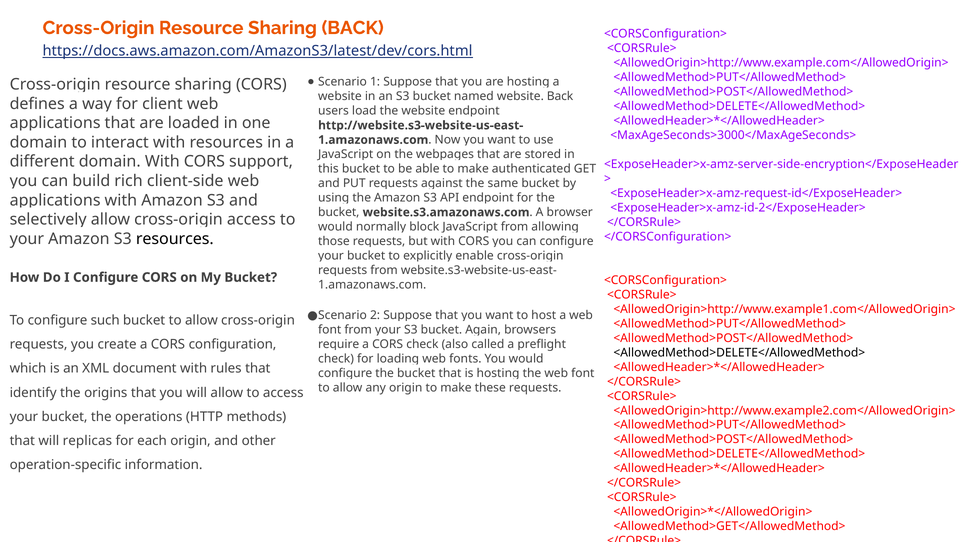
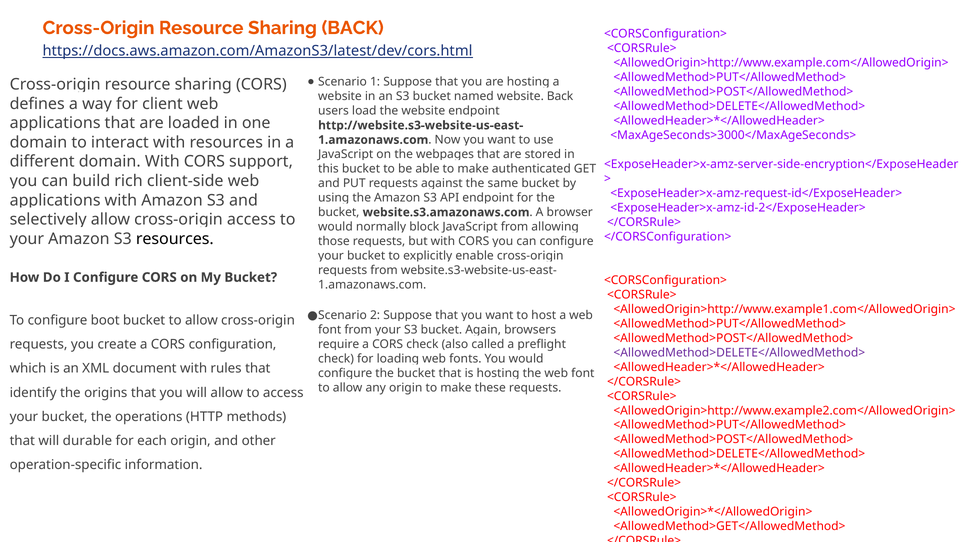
such: such -> boot
<AllowedMethod>DELETE</AllowedMethod> at (739, 353) colour: black -> purple
replicas: replicas -> durable
